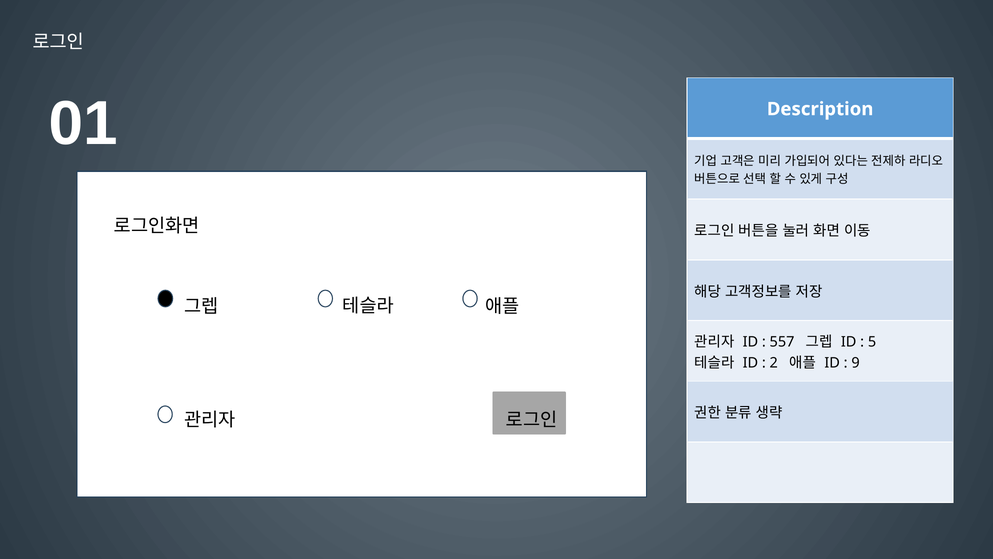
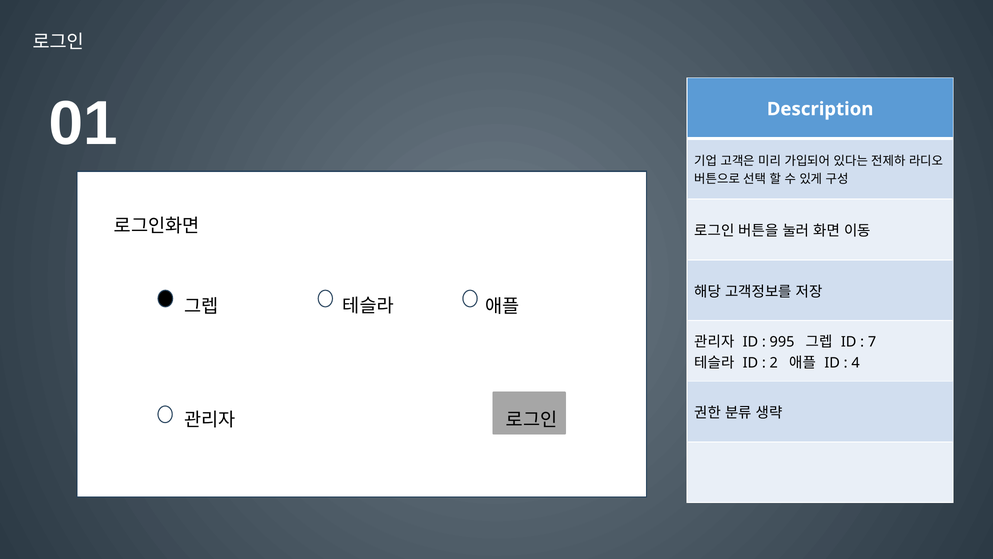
557: 557 -> 995
5: 5 -> 7
9: 9 -> 4
